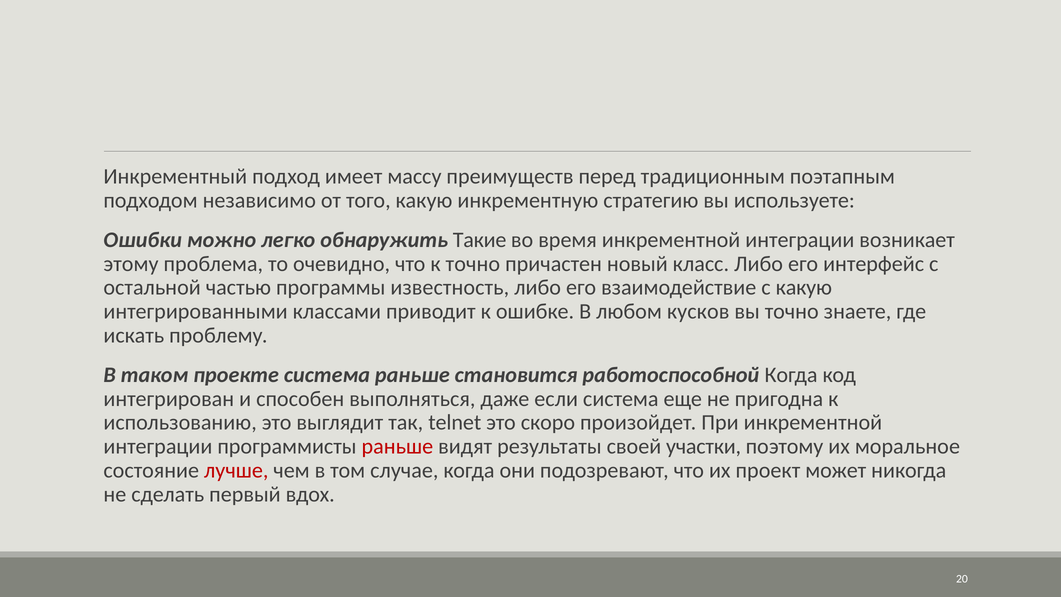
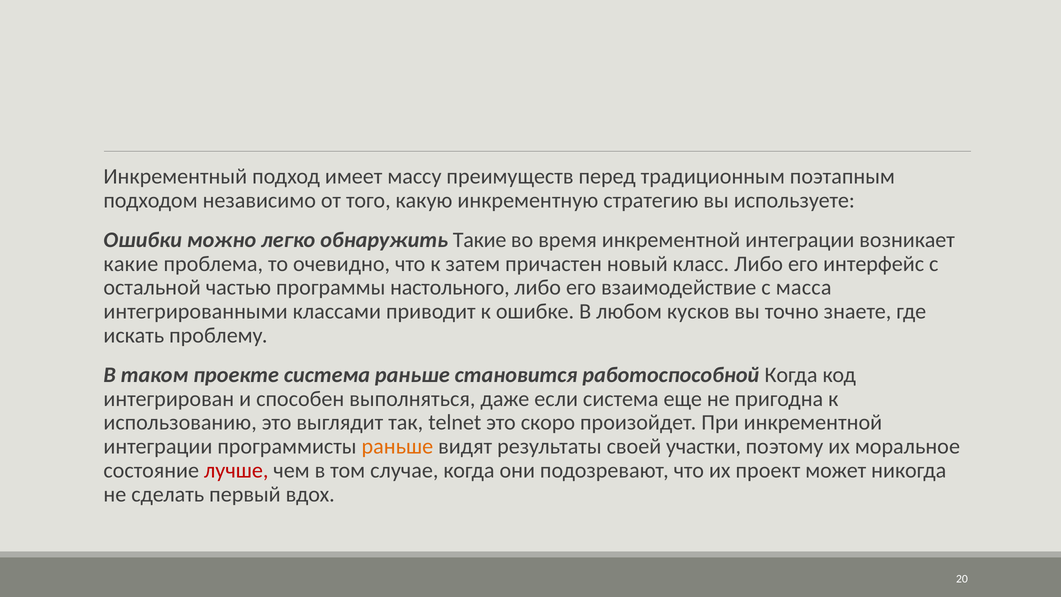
этому: этому -> какие
к точно: точно -> затем
известность: известность -> настольного
с какую: какую -> масса
раньше at (397, 446) colour: red -> orange
